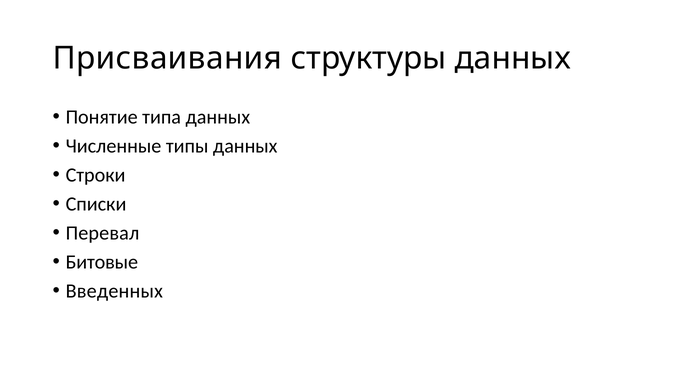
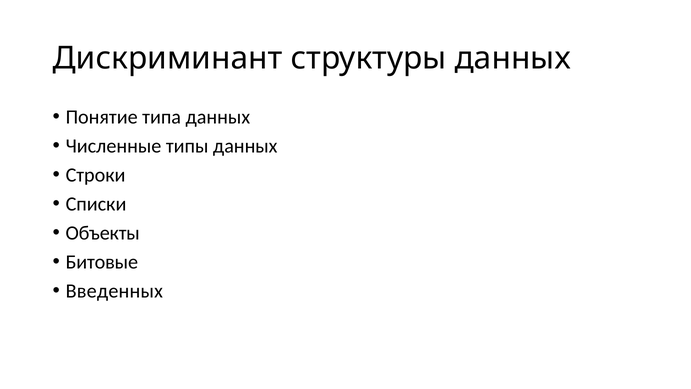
Присваивания: Присваивания -> Дискриминант
Перевал: Перевал -> Объекты
